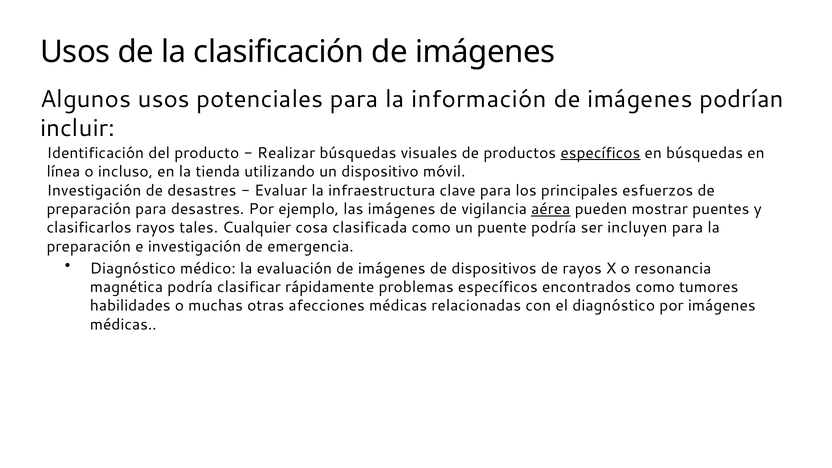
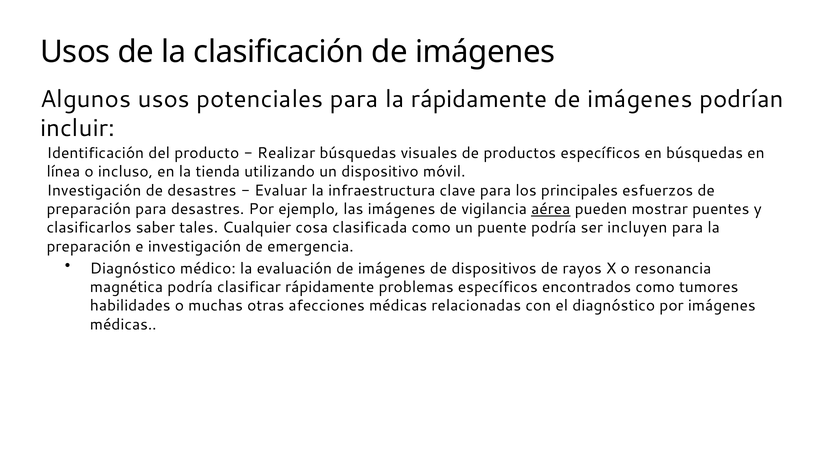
la información: información -> rápidamente
específicos at (600, 153) underline: present -> none
clasificarlos rayos: rayos -> saber
